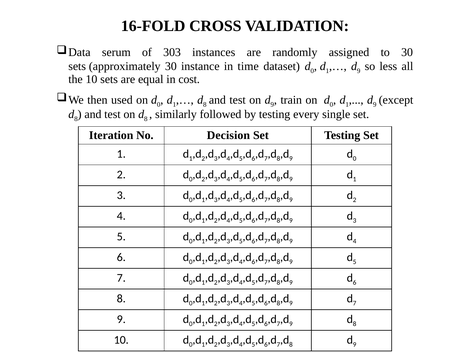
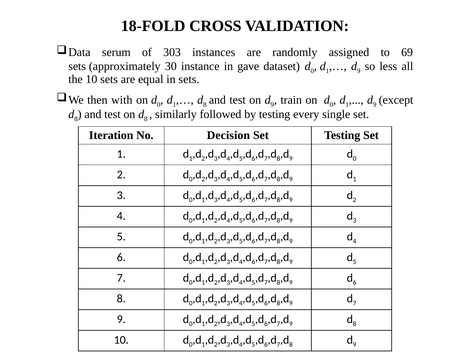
16-FOLD: 16-FOLD -> 18-FOLD
to 30: 30 -> 69
time: time -> gave
in cost: cost -> sets
used: used -> with
